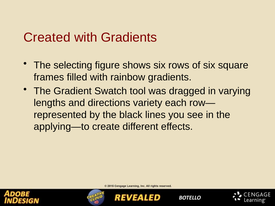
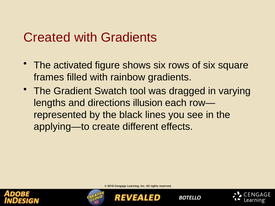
selecting: selecting -> activated
variety: variety -> illusion
